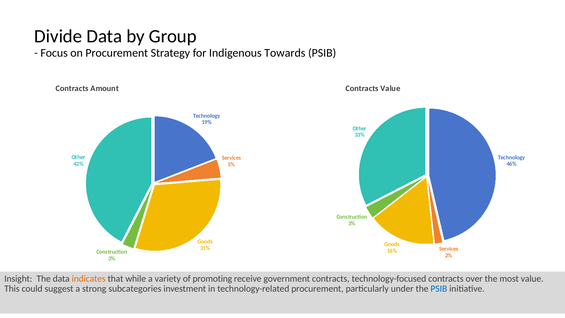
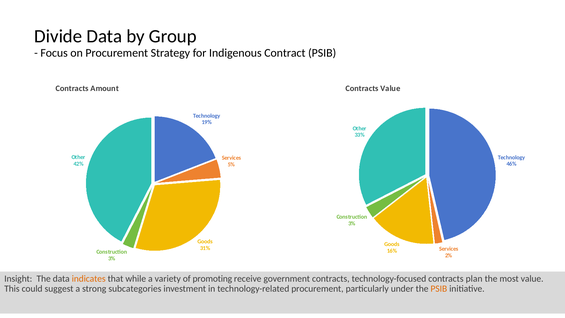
Towards: Towards -> Contract
over: over -> plan
PSIB at (439, 289) colour: blue -> orange
